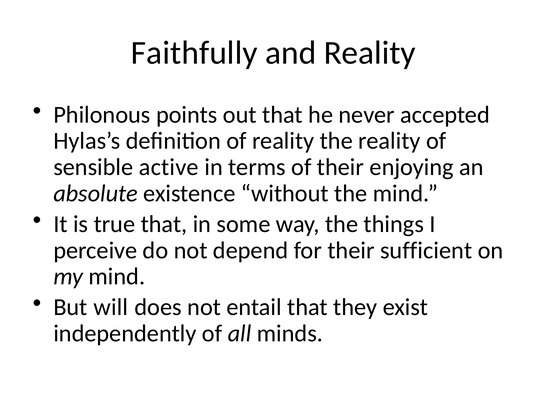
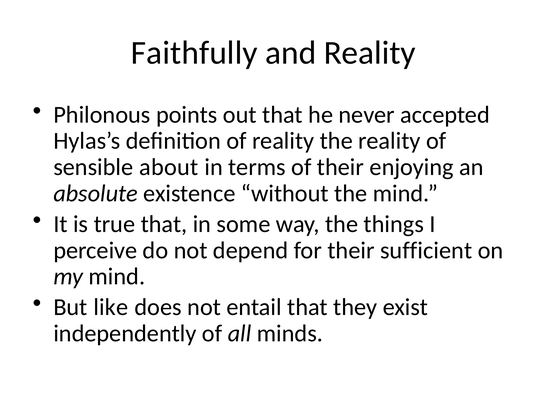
active: active -> about
will: will -> like
